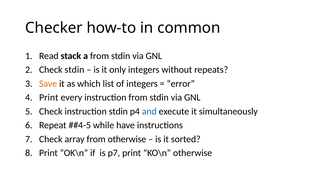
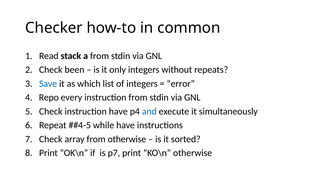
Check stdin: stdin -> been
Save colour: orange -> blue
Print at (49, 97): Print -> Repo
instruction stdin: stdin -> have
